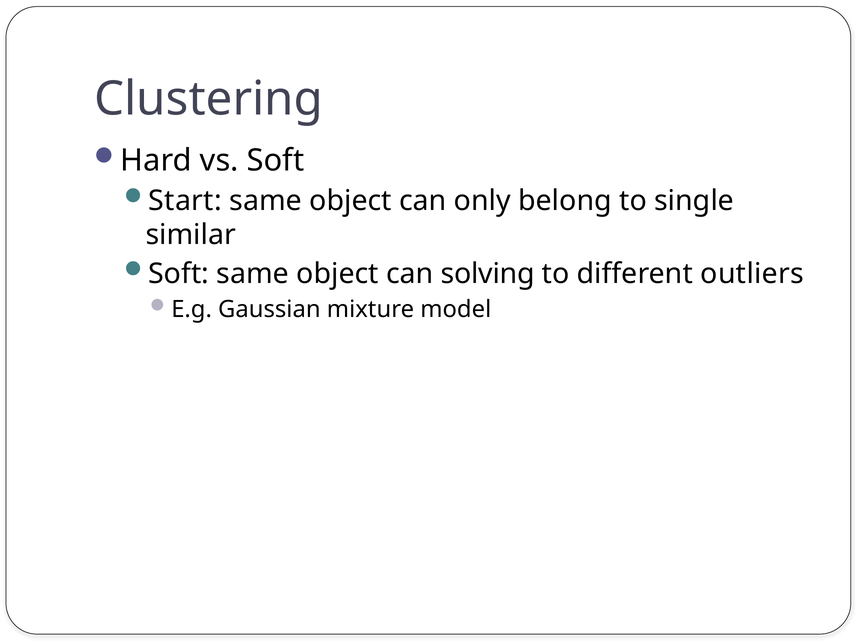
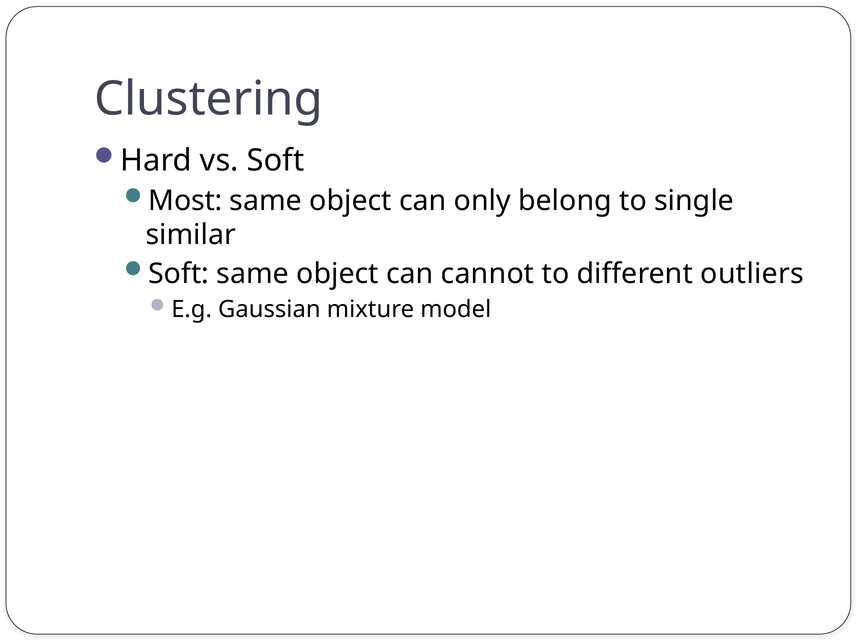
Start: Start -> Most
solving: solving -> cannot
